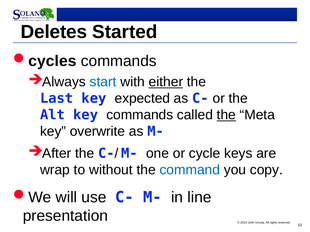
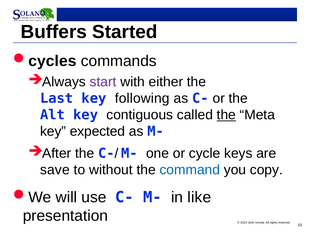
Deletes: Deletes -> Buffers
start colour: blue -> purple
either underline: present -> none
expected: expected -> following
key commands: commands -> contiguous
overwrite: overwrite -> expected
wrap: wrap -> save
line: line -> like
